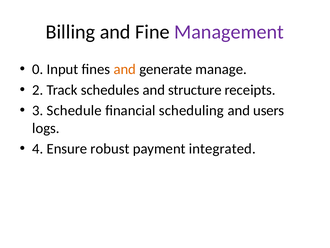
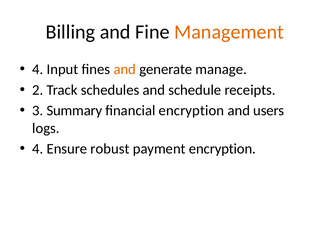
Management colour: purple -> orange
0 at (38, 69): 0 -> 4
structure: structure -> schedule
Schedule: Schedule -> Summary
financial scheduling: scheduling -> encryption
payment integrated: integrated -> encryption
